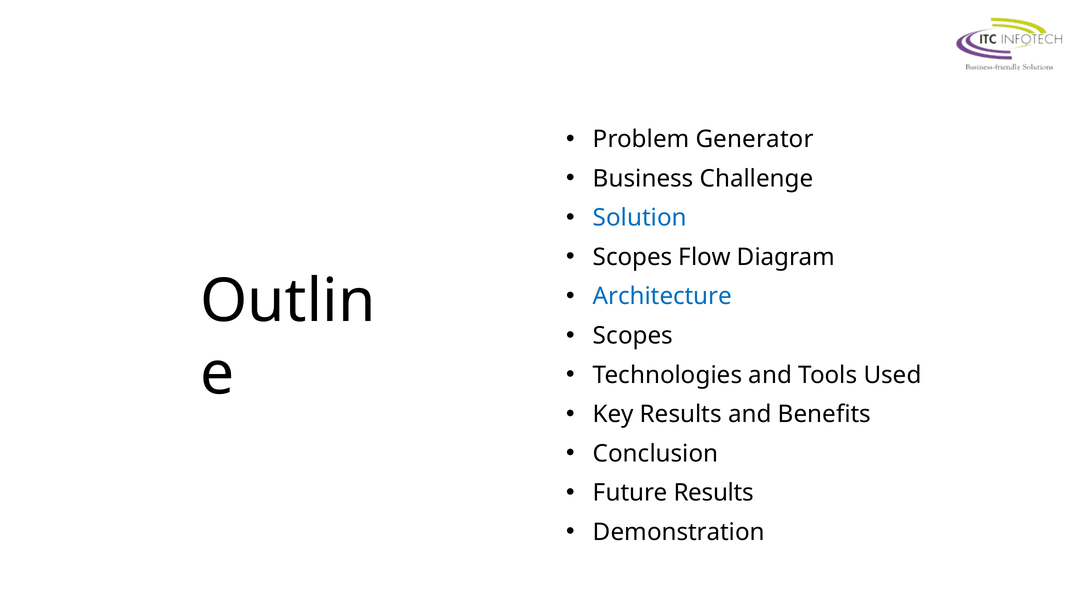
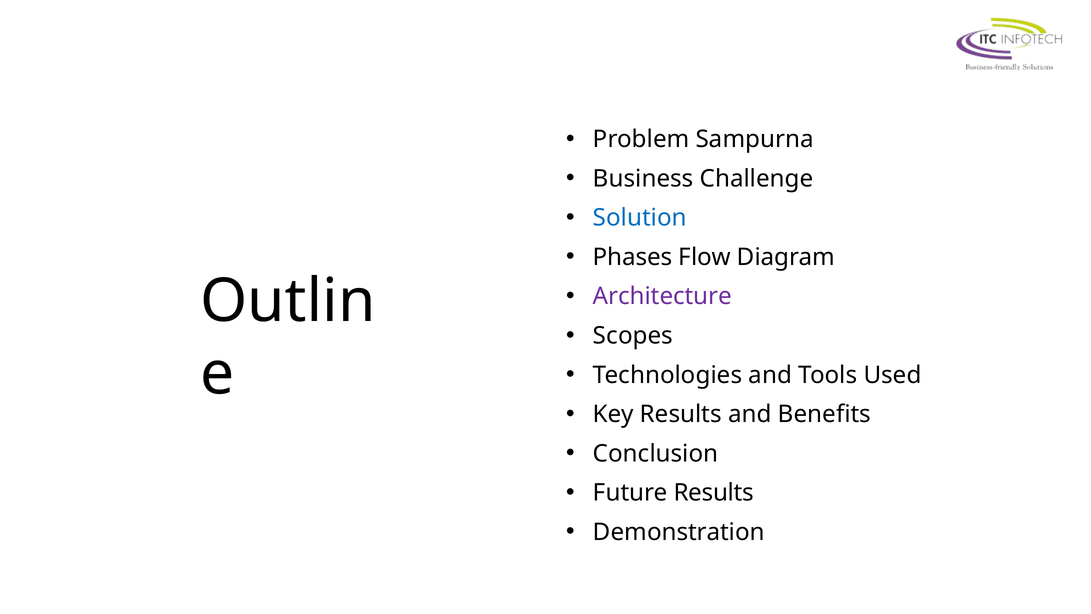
Generator: Generator -> Sampurna
Scopes at (633, 257): Scopes -> Phases
Architecture colour: blue -> purple
